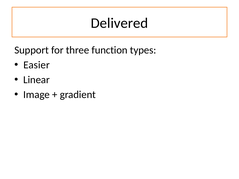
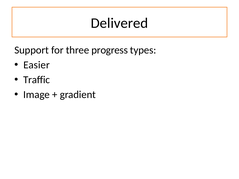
function: function -> progress
Linear: Linear -> Traffic
